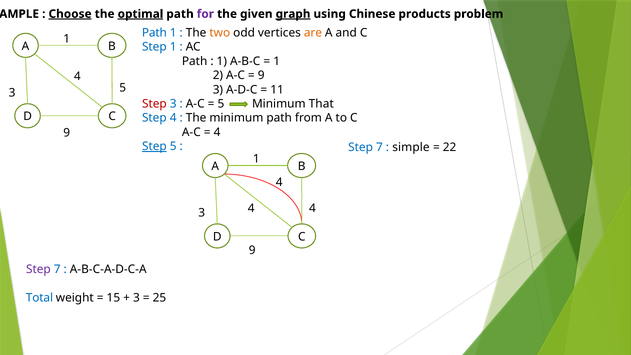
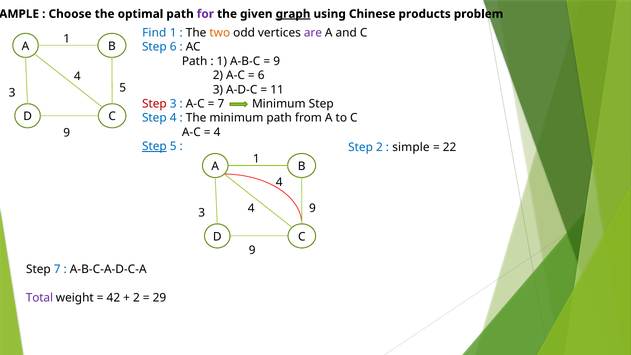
Choose underline: present -> none
optimal underline: present -> none
Path at (154, 33): Path -> Find
are colour: orange -> purple
Step 1: 1 -> 6
1 at (277, 61): 1 -> 9
9 at (261, 75): 9 -> 6
5 at (221, 104): 5 -> 7
Minimum That: That -> Step
7 at (379, 148): 7 -> 2
4 4: 4 -> 9
Step at (38, 269) colour: purple -> black
Total colour: blue -> purple
15: 15 -> 42
3 at (136, 298): 3 -> 2
25: 25 -> 29
